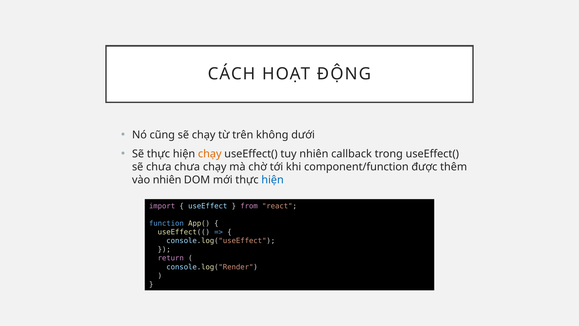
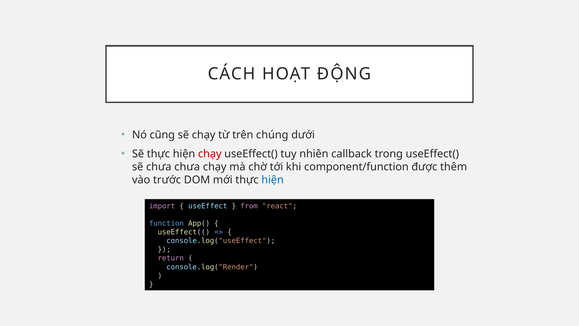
không: không -> chúng
chạy at (210, 154) colour: orange -> red
vào nhiên: nhiên -> trước
